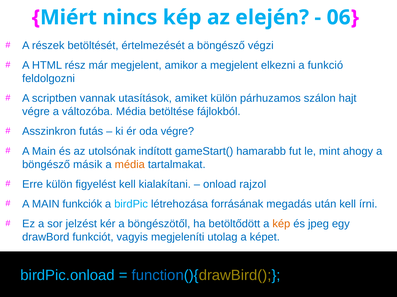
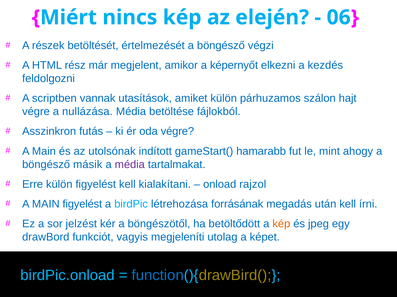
a megjelent: megjelent -> képernyőt
funkció: funkció -> kezdés
változóba: változóba -> nullázása
média at (130, 165) colour: orange -> purple
MAIN funkciók: funkciók -> figyelést
